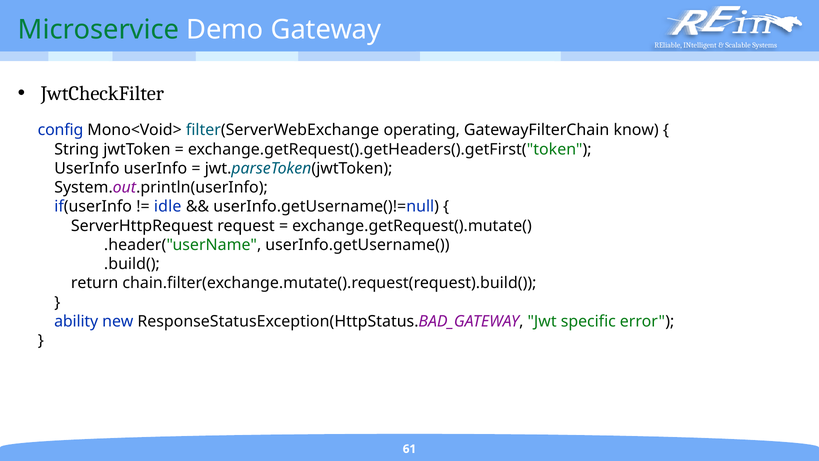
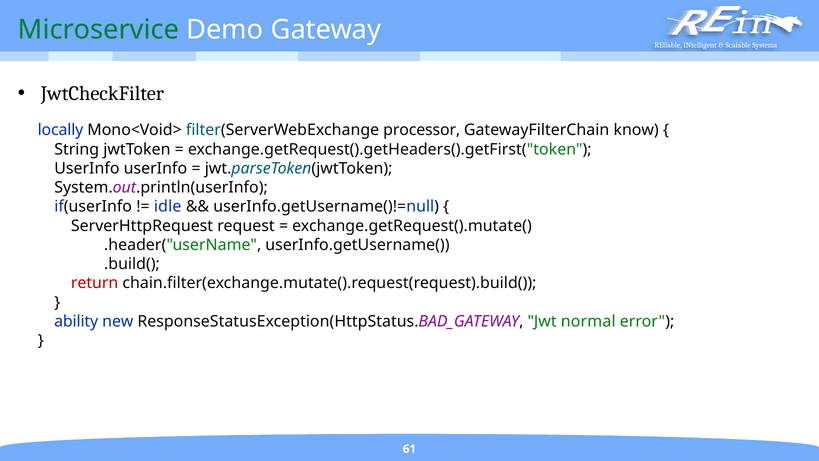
config: config -> locally
operating: operating -> processor
return colour: black -> red
specific: specific -> normal
